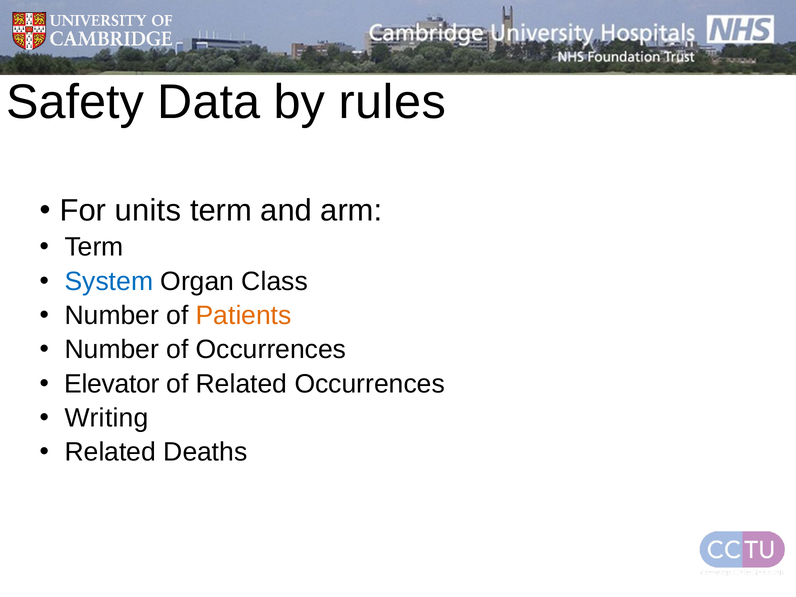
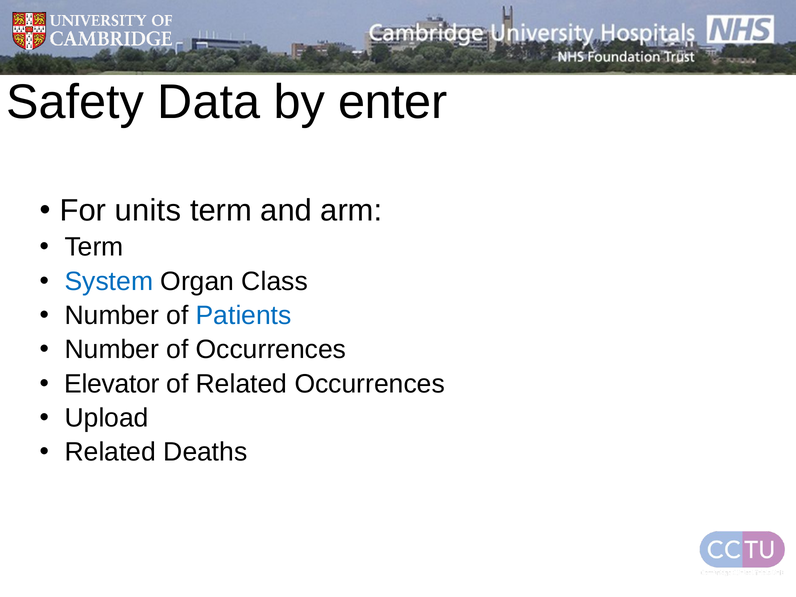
rules: rules -> enter
Patients colour: orange -> blue
Writing: Writing -> Upload
